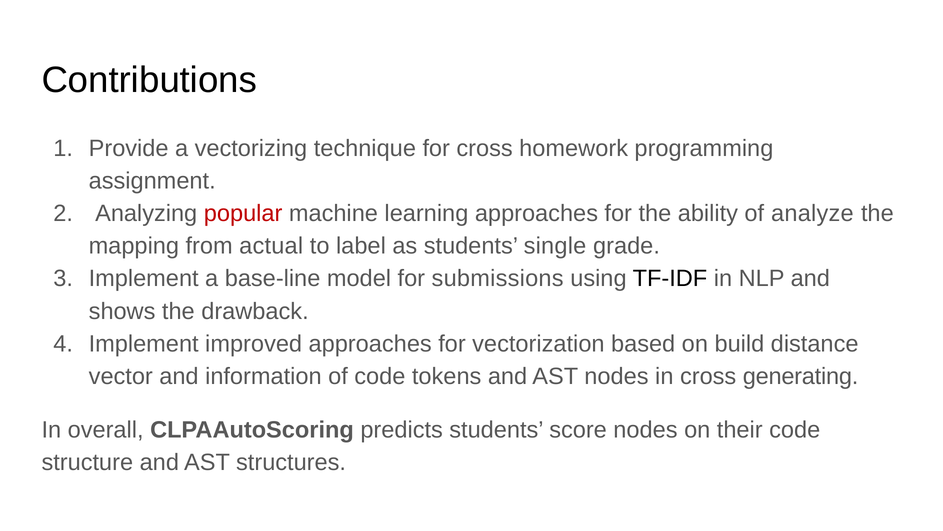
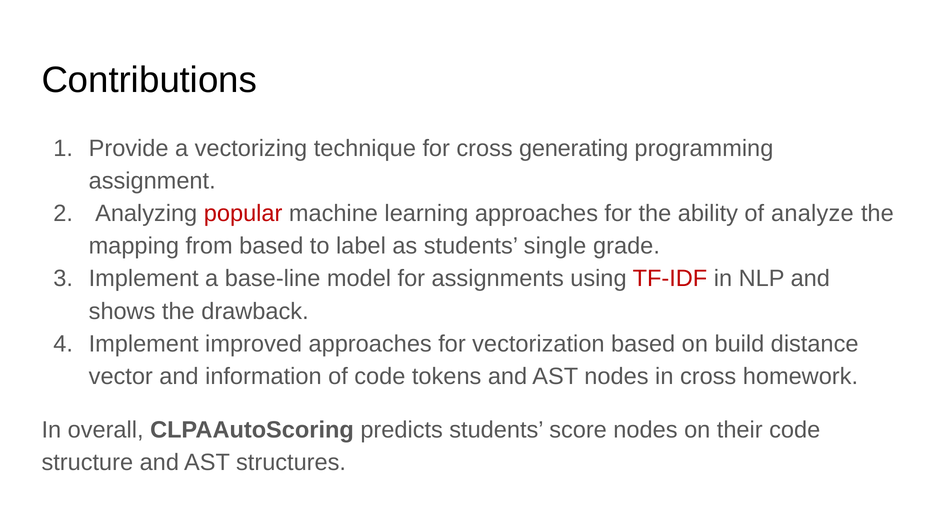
homework: homework -> generating
from actual: actual -> based
submissions: submissions -> assignments
TF-IDF colour: black -> red
generating: generating -> homework
